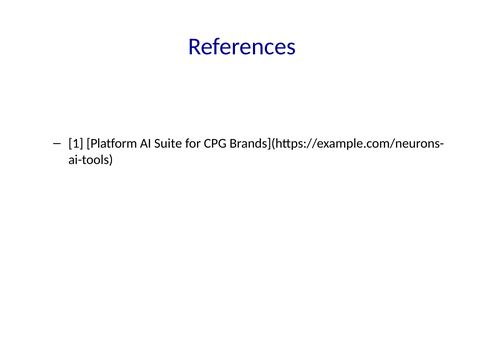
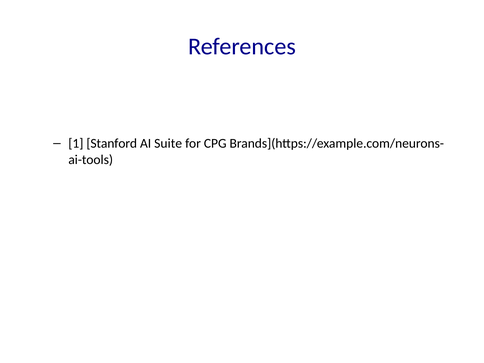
Platform: Platform -> Stanford
